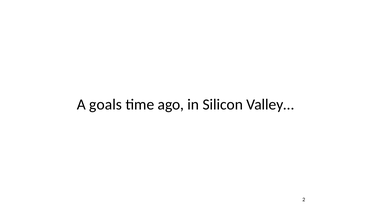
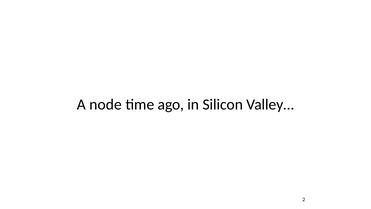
goals: goals -> node
